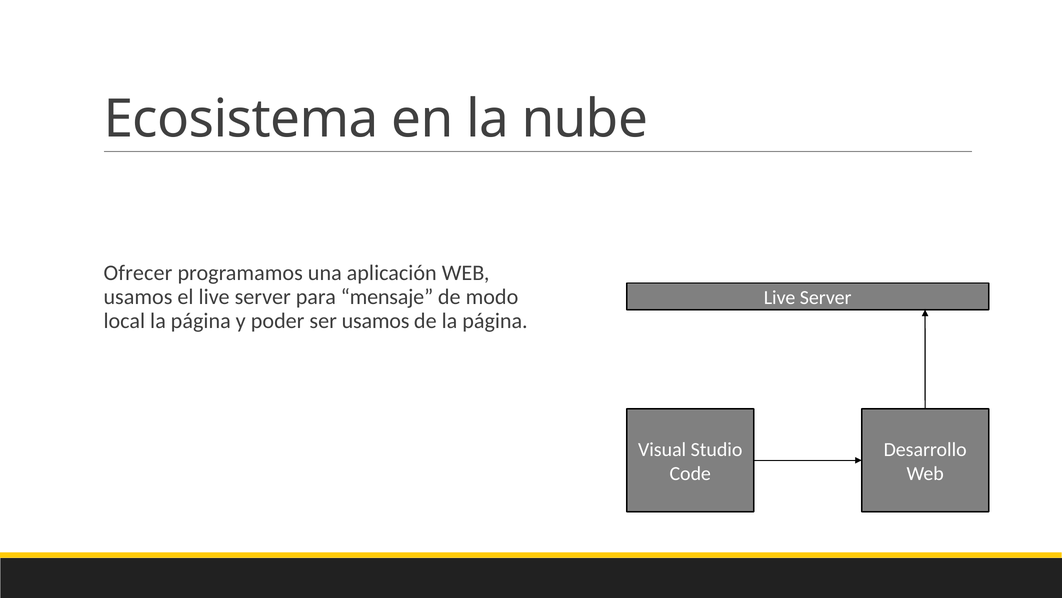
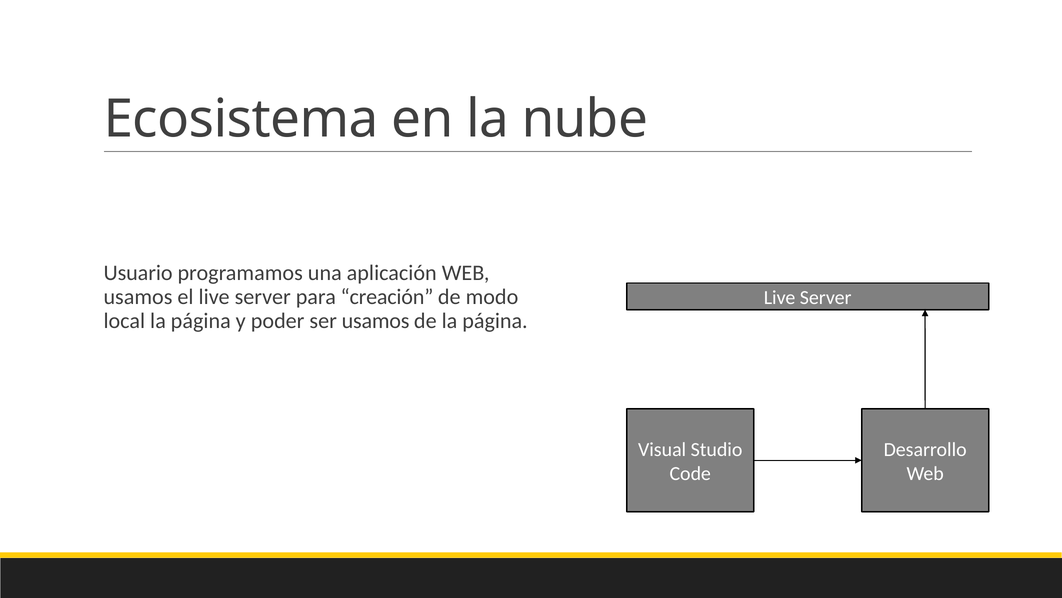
Ofrecer: Ofrecer -> Usuario
mensaje: mensaje -> creación
